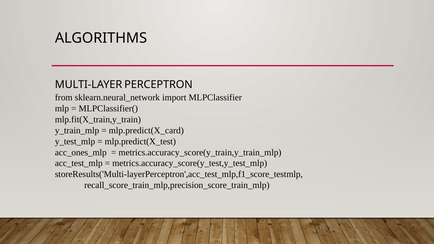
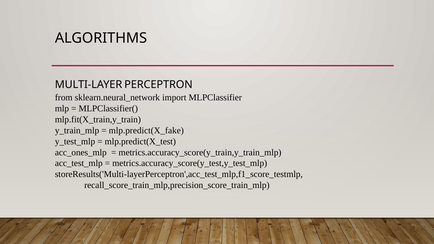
mlp.predict(X_card: mlp.predict(X_card -> mlp.predict(X_fake
